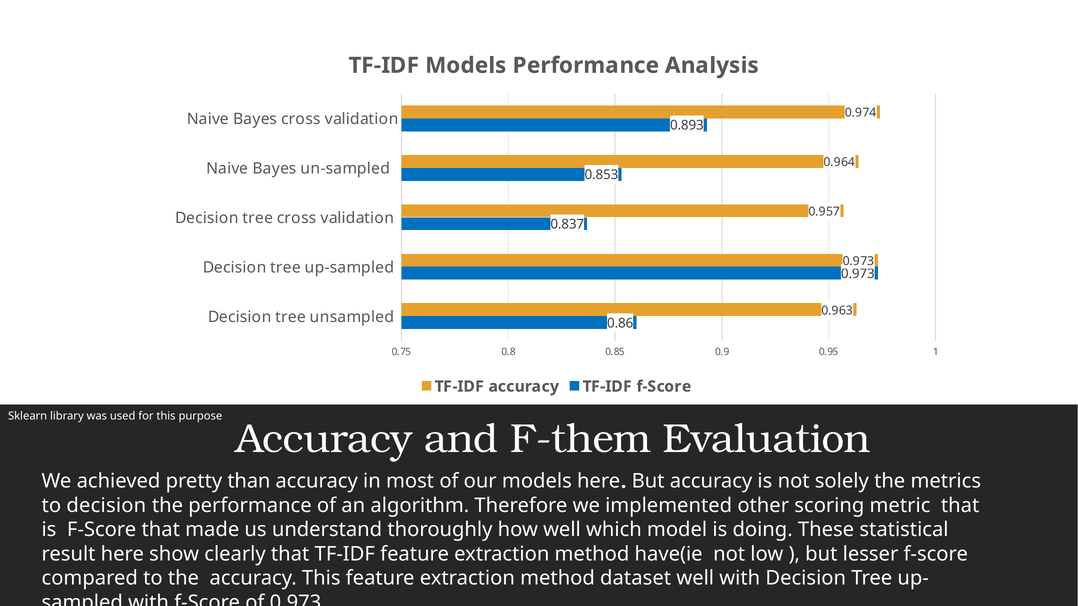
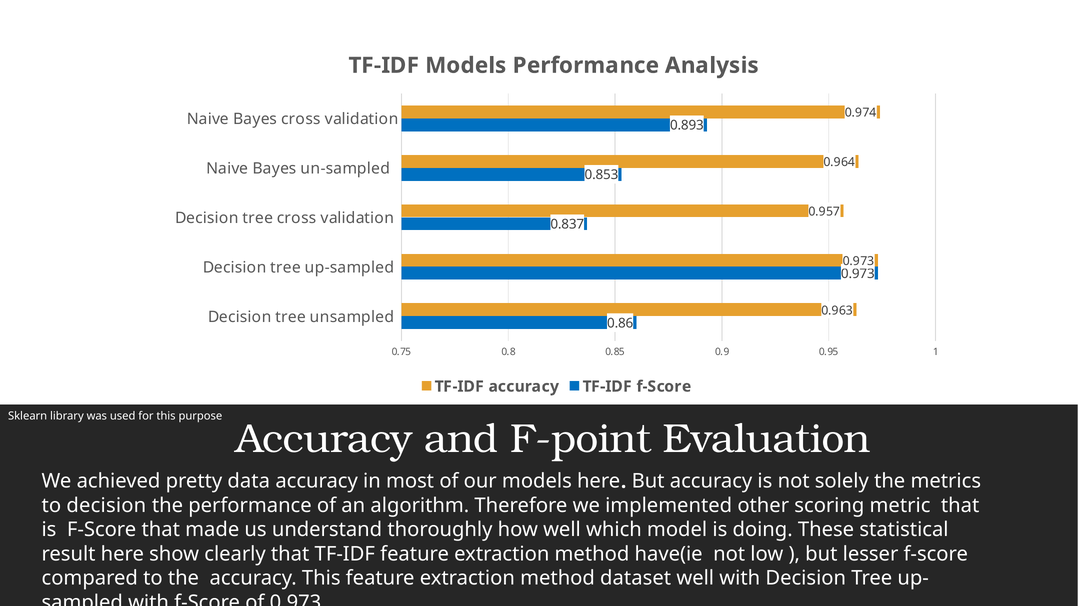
F-them: F-them -> F-point
than: than -> data
